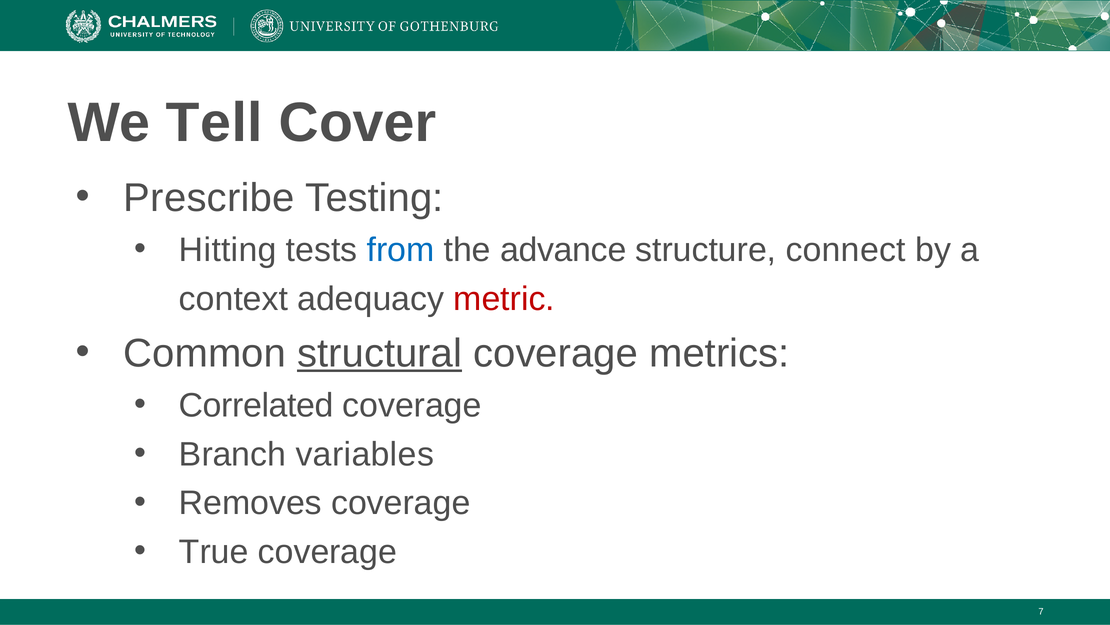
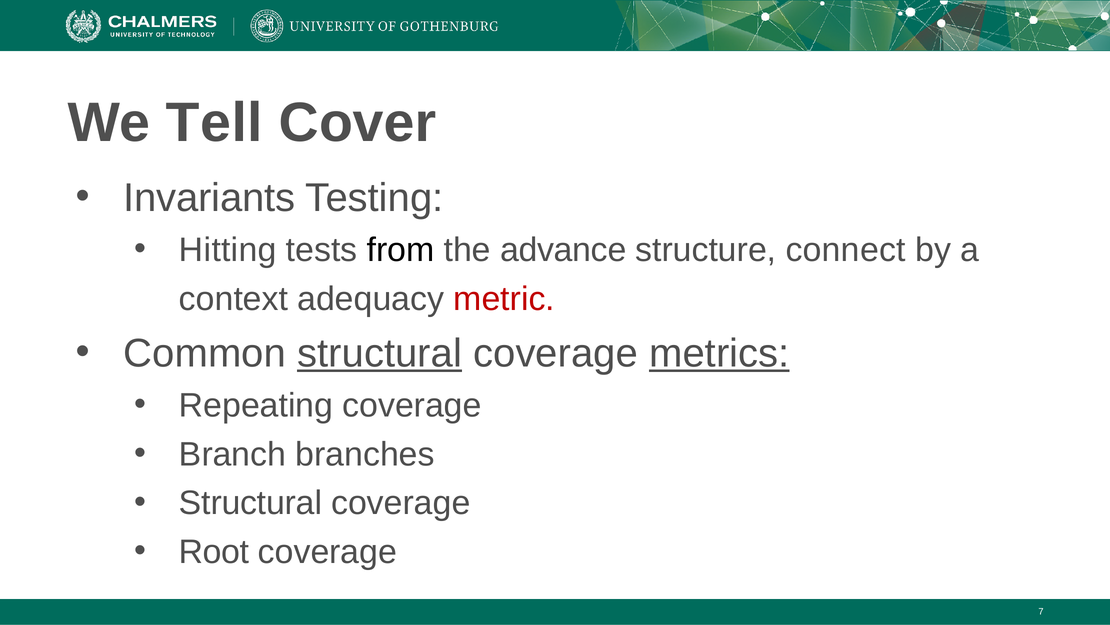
Prescribe: Prescribe -> Invariants
from colour: blue -> black
metrics underline: none -> present
Correlated: Correlated -> Repeating
variables: variables -> branches
Removes at (250, 503): Removes -> Structural
True: True -> Root
